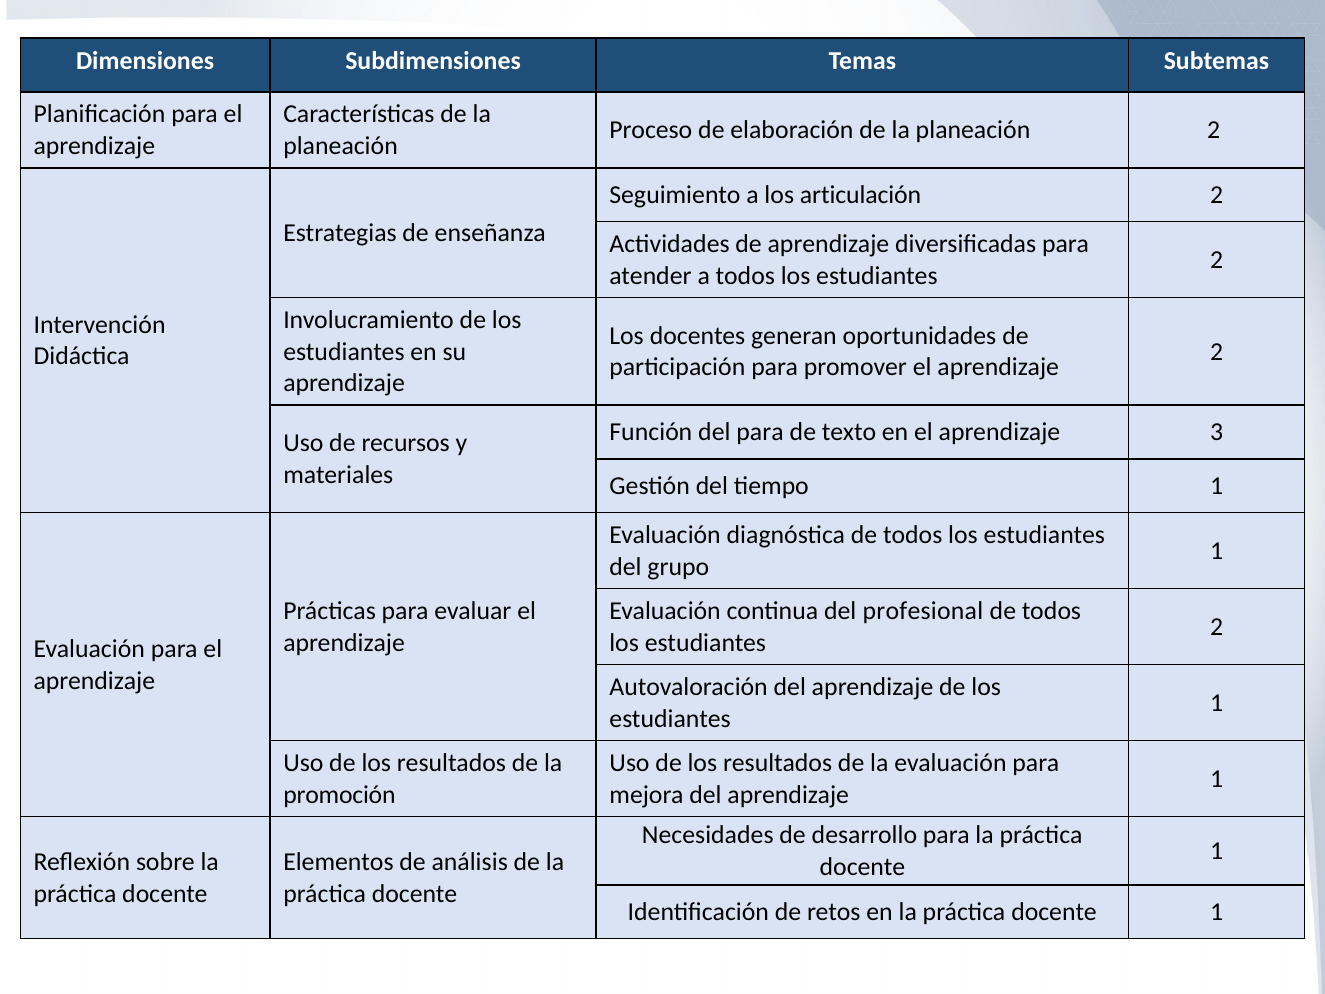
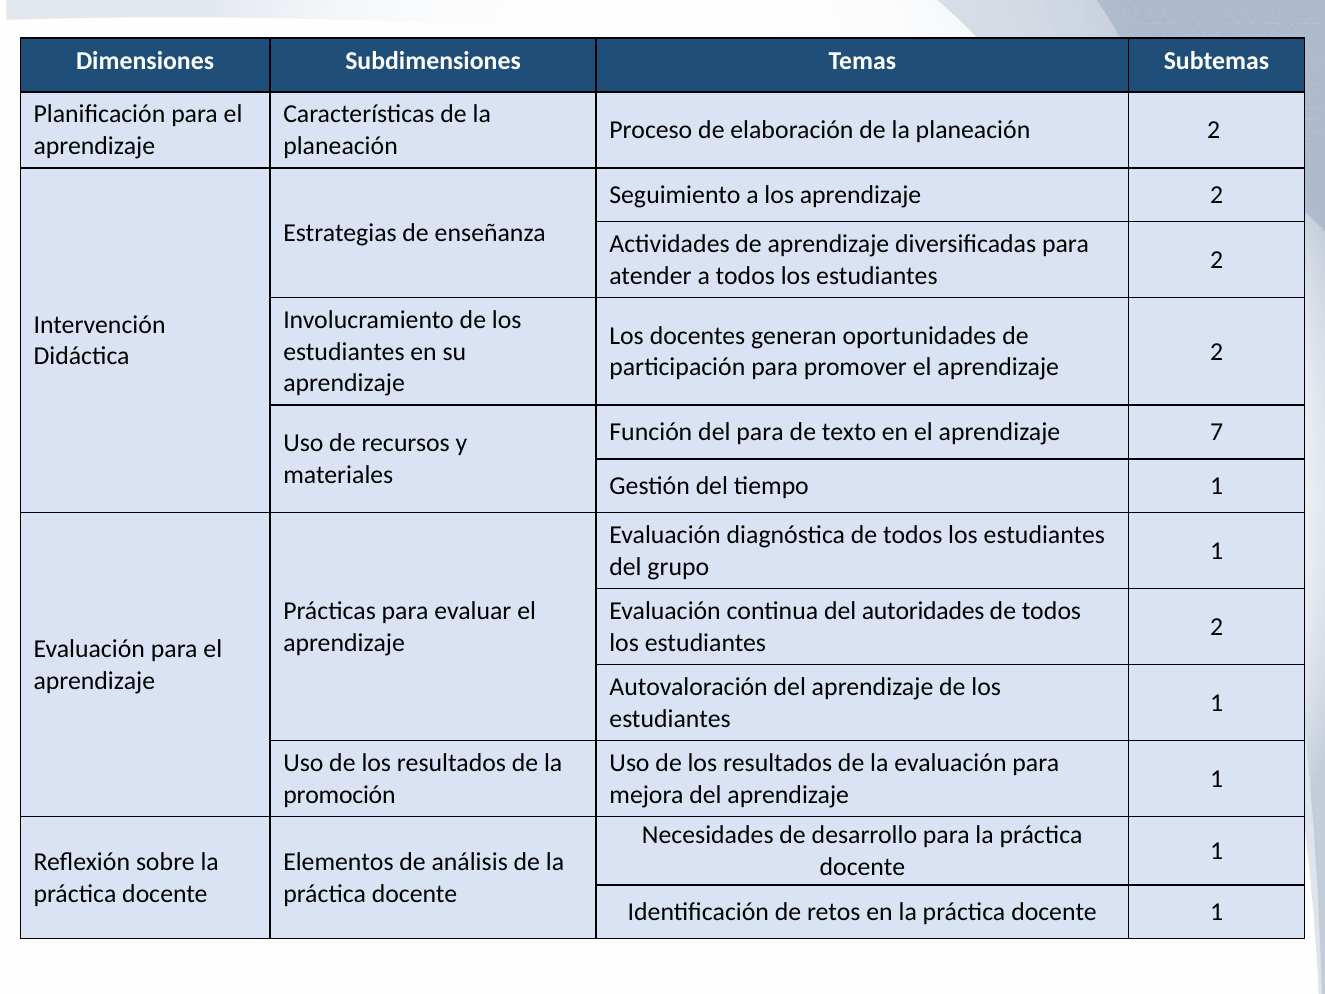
los articulación: articulación -> aprendizaje
3: 3 -> 7
profesional: profesional -> autoridades
